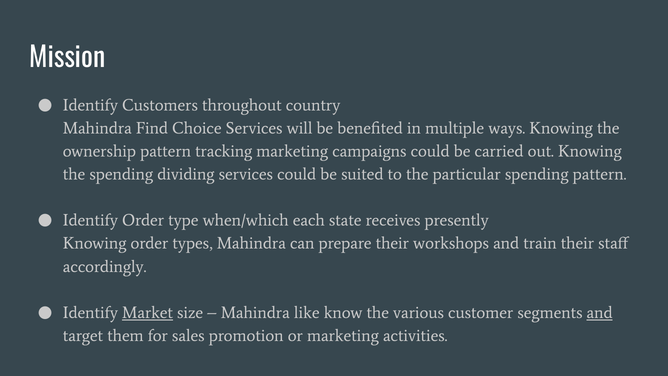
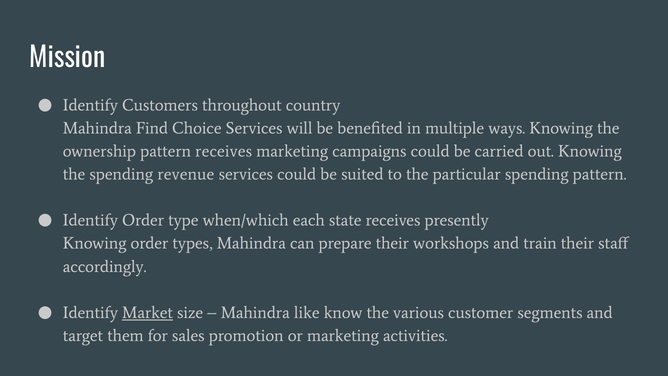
pattern tracking: tracking -> receives
dividing: dividing -> revenue
and at (600, 312) underline: present -> none
